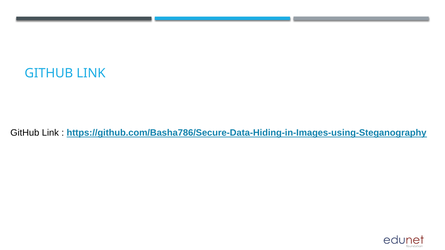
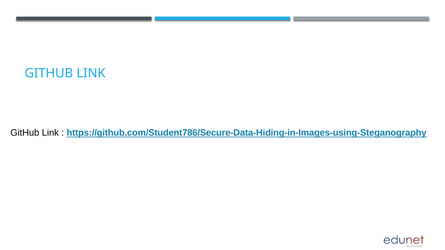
https://github.com/Basha786/Secure-Data-Hiding-in-Images-using-Steganography: https://github.com/Basha786/Secure-Data-Hiding-in-Images-using-Steganography -> https://github.com/Student786/Secure-Data-Hiding-in-Images-using-Steganography
